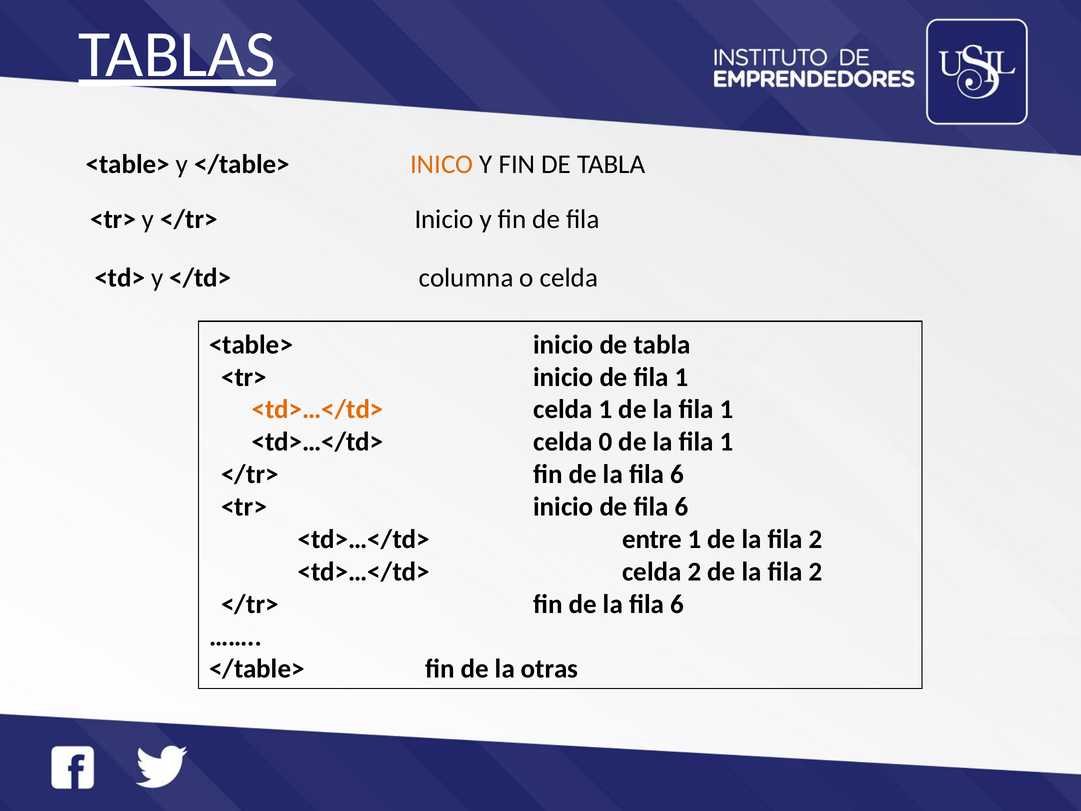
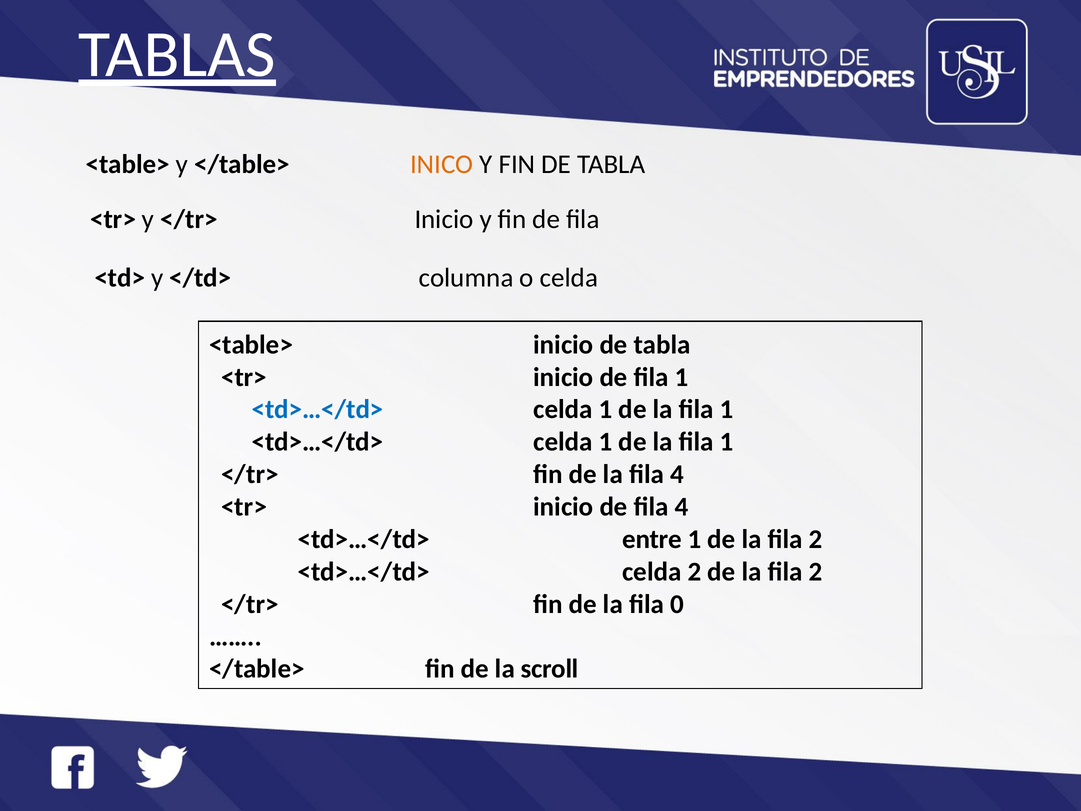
<td>…</td> at (318, 409) colour: orange -> blue
0 at (606, 442): 0 -> 1
6 at (677, 474): 6 -> 4
de fila 6: 6 -> 4
6 at (677, 604): 6 -> 0
otras: otras -> scroll
